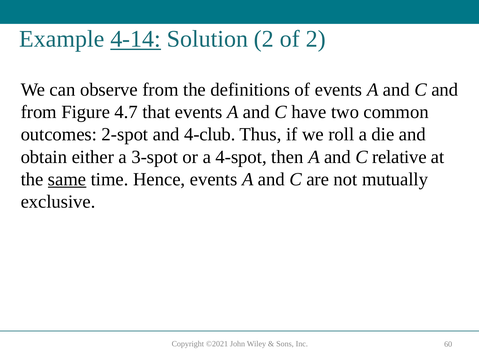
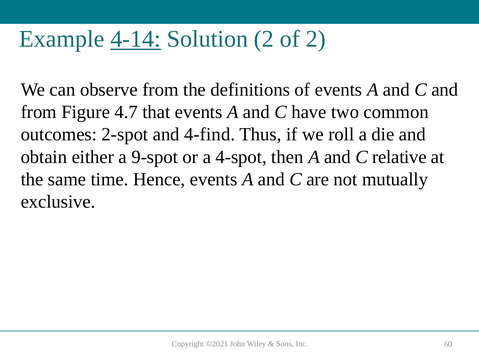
4-club: 4-club -> 4-find
3-spot: 3-spot -> 9-spot
same underline: present -> none
